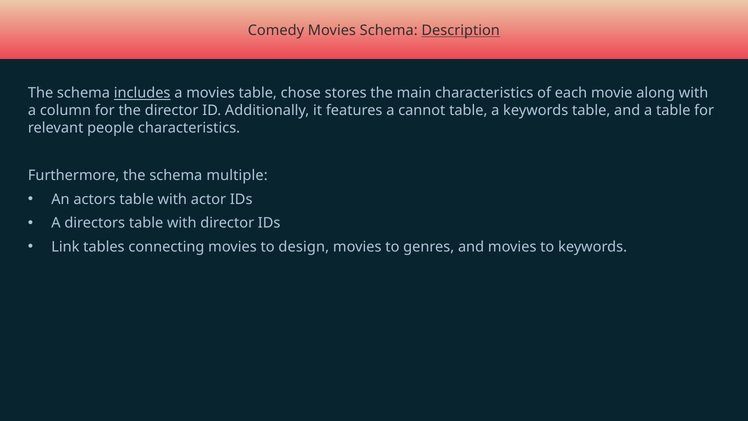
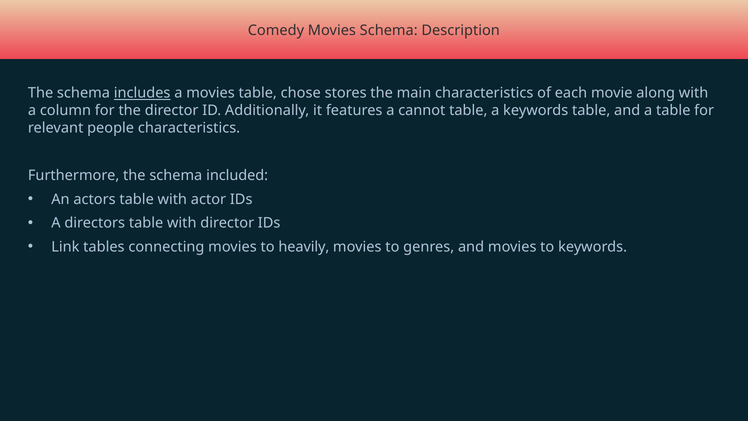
Description underline: present -> none
multiple: multiple -> included
design: design -> heavily
